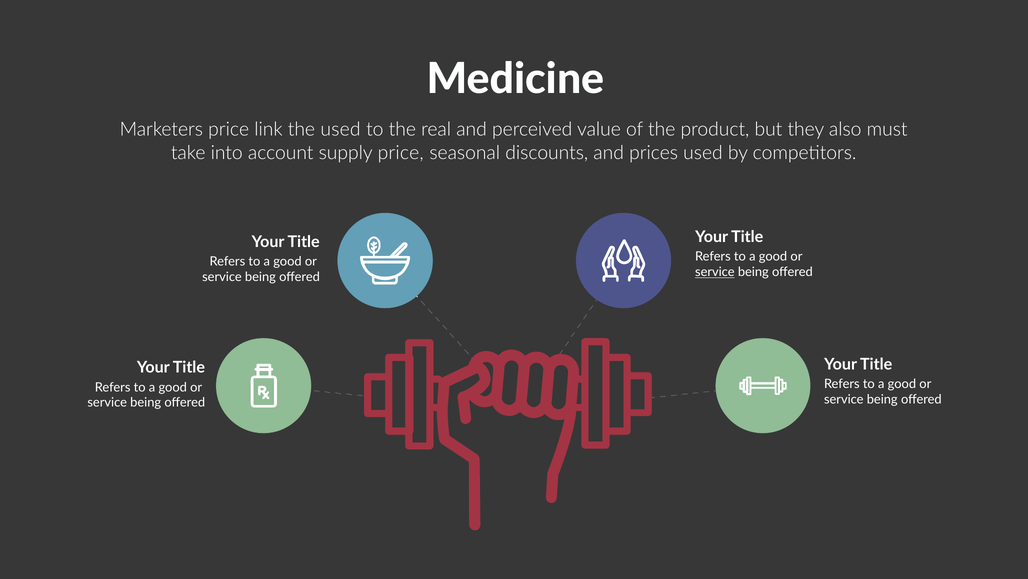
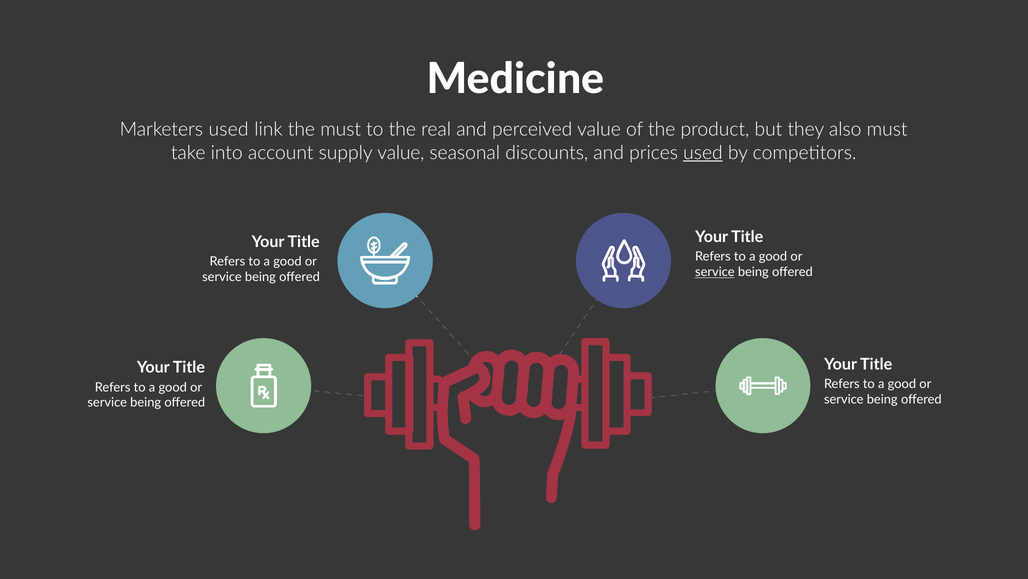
Marketers price: price -> used
the used: used -> must
supply price: price -> value
used at (703, 153) underline: none -> present
